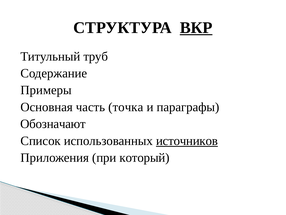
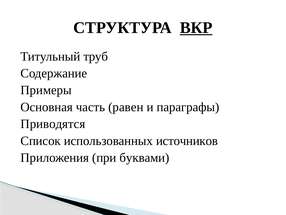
точка: точка -> равен
Обозначают: Обозначают -> Приводятся
источников underline: present -> none
который: который -> буквами
